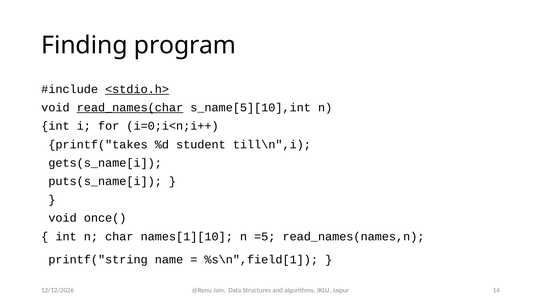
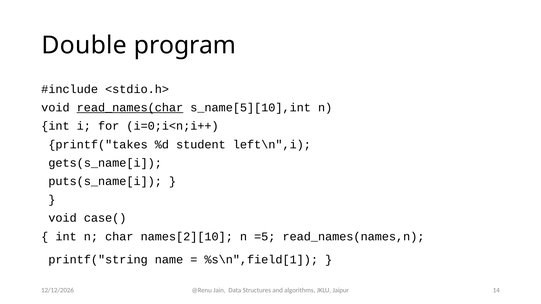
Finding: Finding -> Double
<stdio.h> underline: present -> none
till\n",i: till\n",i -> left\n",i
once(: once( -> case(
names[1][10: names[1][10 -> names[2][10
